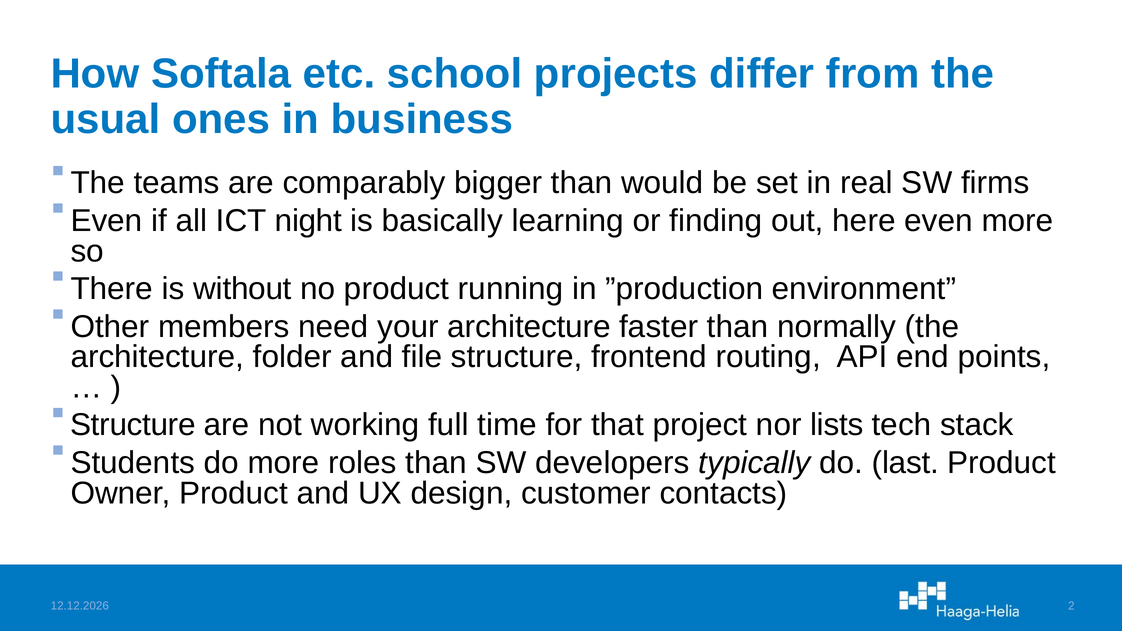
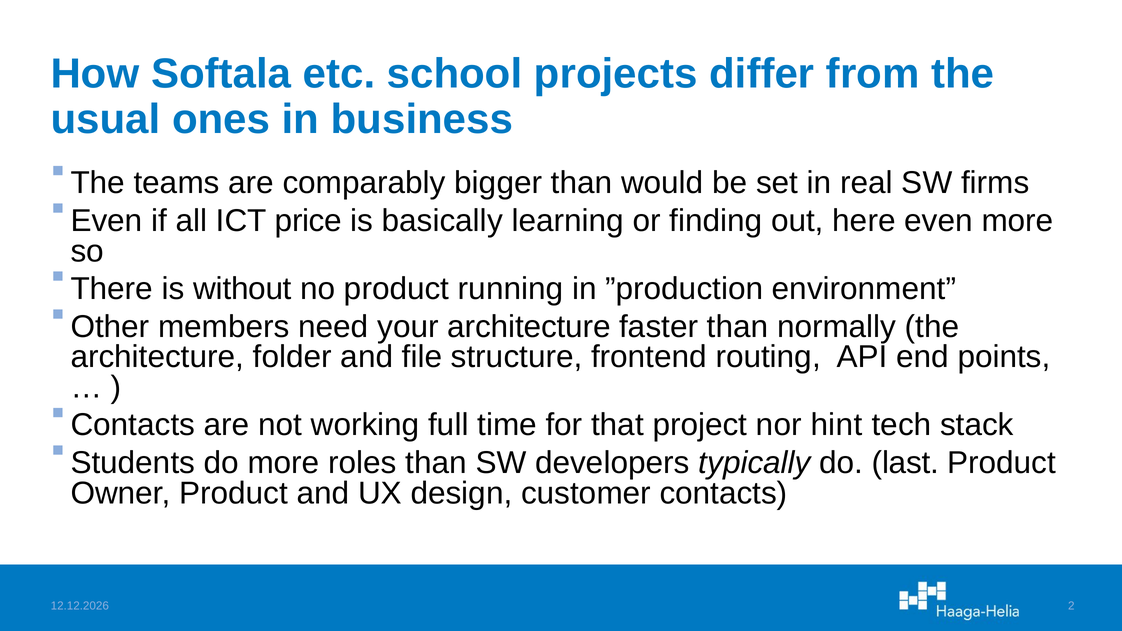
night: night -> price
Structure at (133, 425): Structure -> Contacts
lists: lists -> hint
